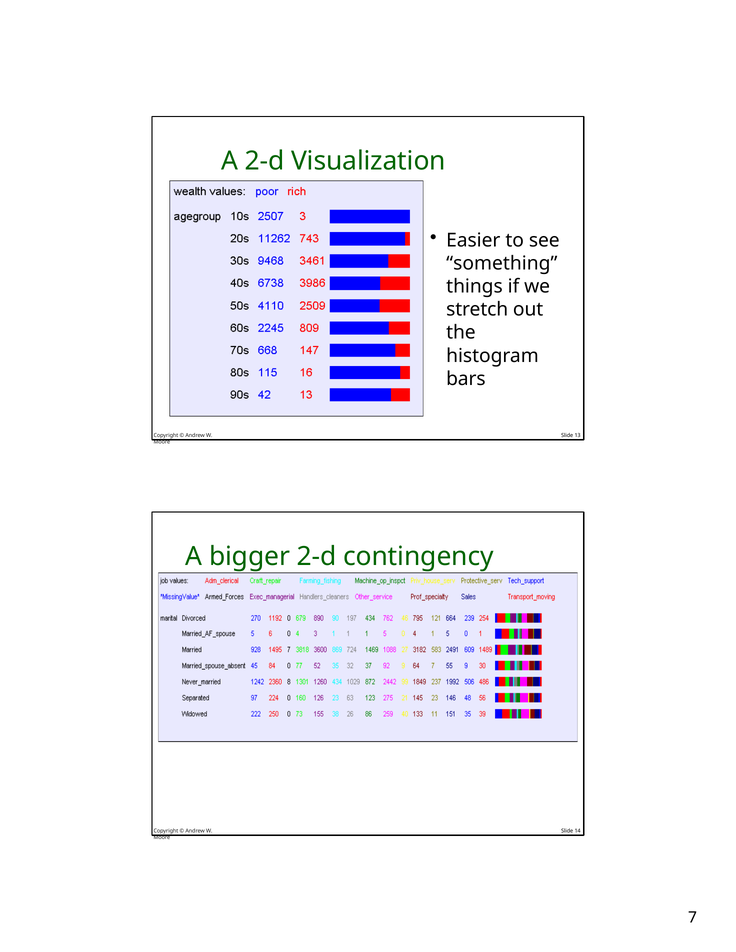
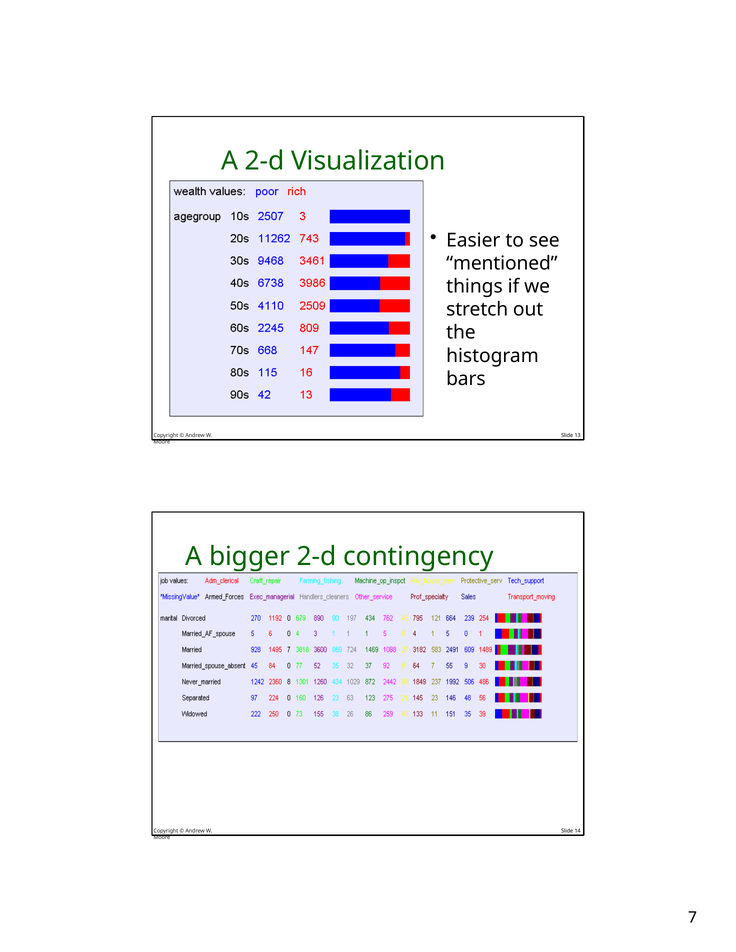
something: something -> mentioned
